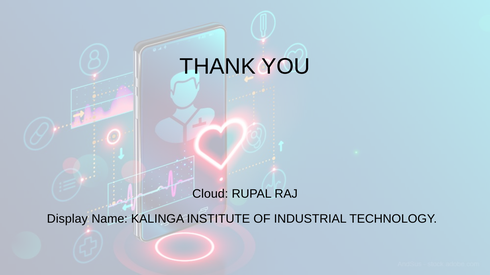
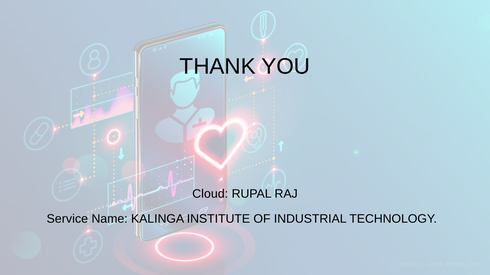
Display: Display -> Service
